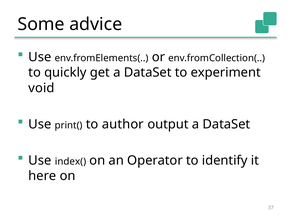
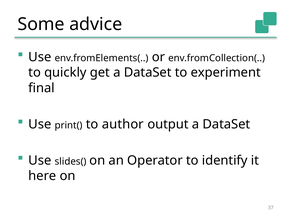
void: void -> final
index(: index( -> slides(
